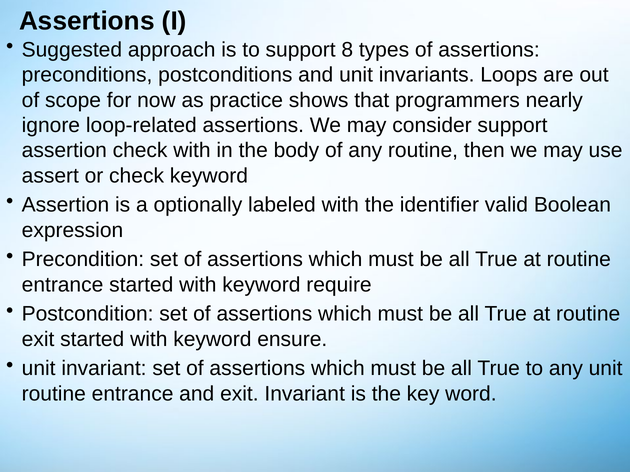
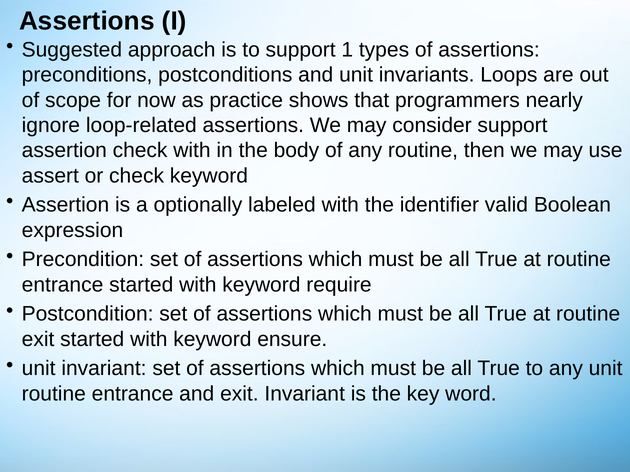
8: 8 -> 1
